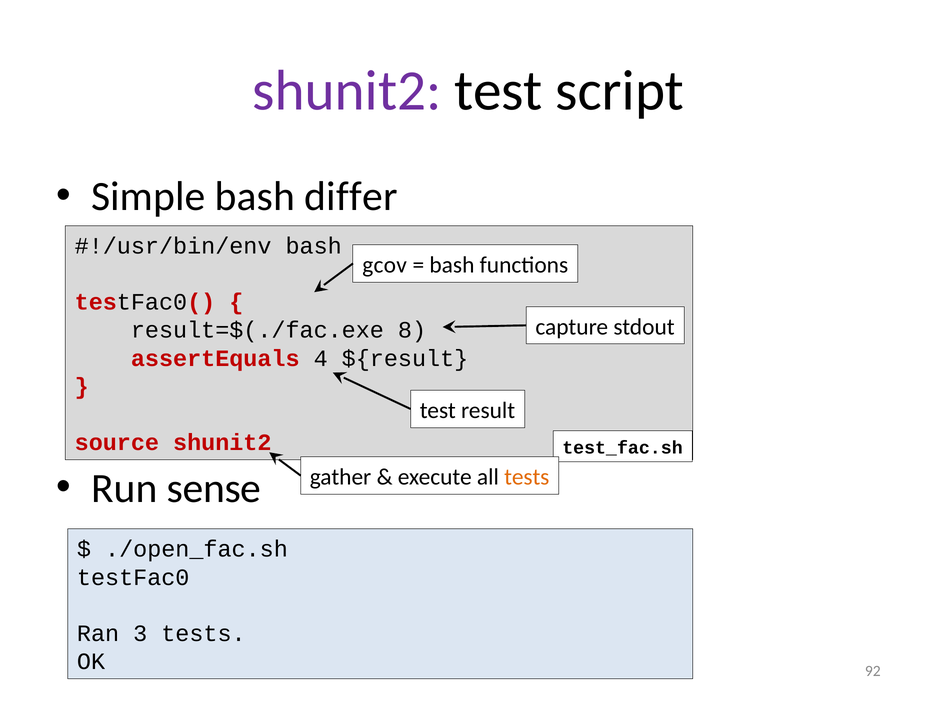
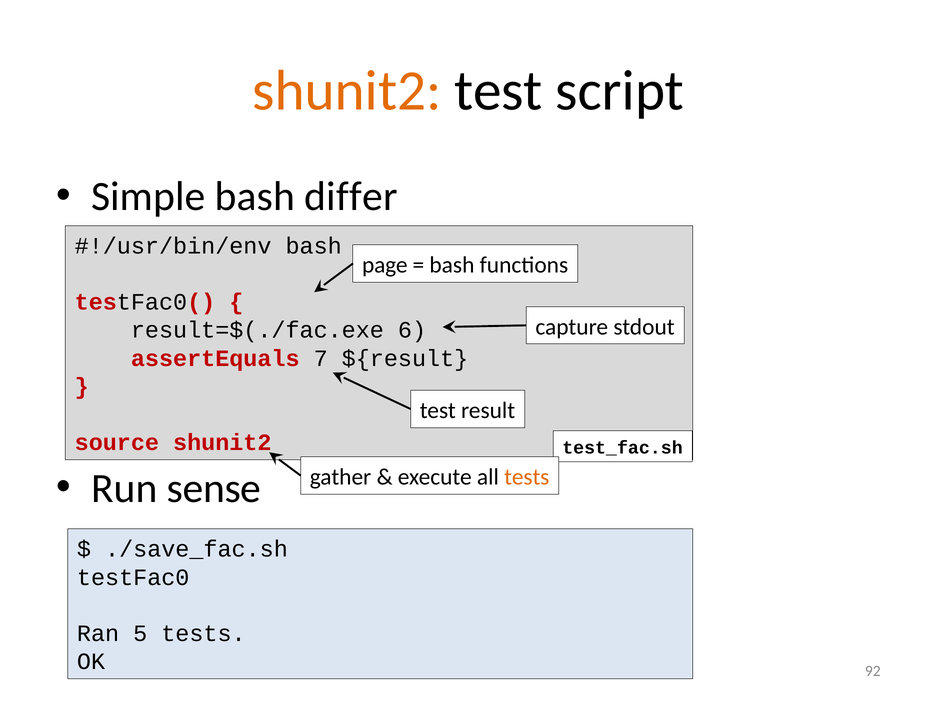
shunit2 at (347, 91) colour: purple -> orange
gcov: gcov -> page
8: 8 -> 6
4: 4 -> 7
./open_fac.sh: ./open_fac.sh -> ./save_fac.sh
3: 3 -> 5
